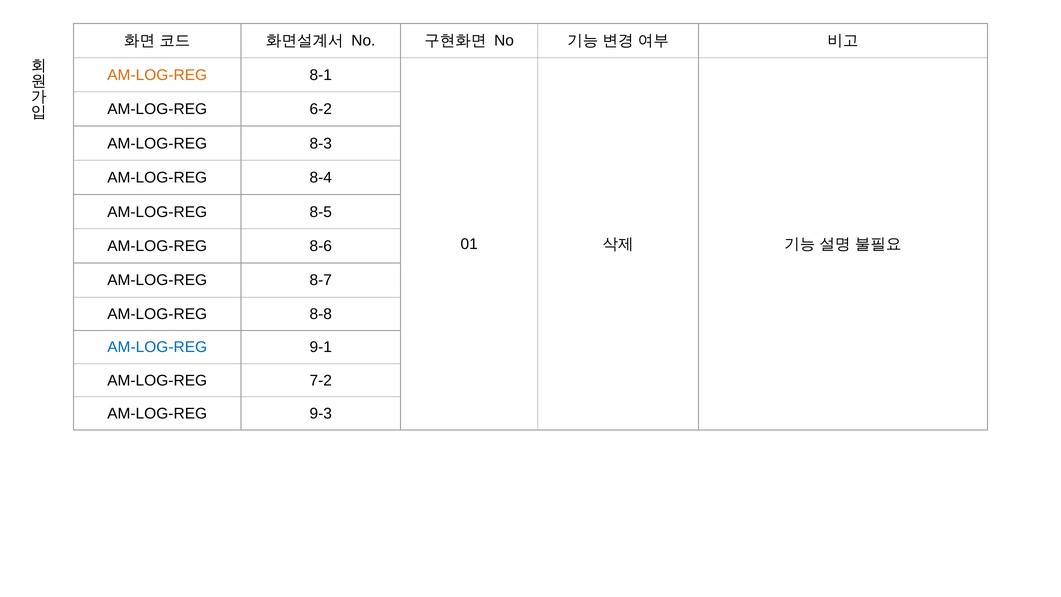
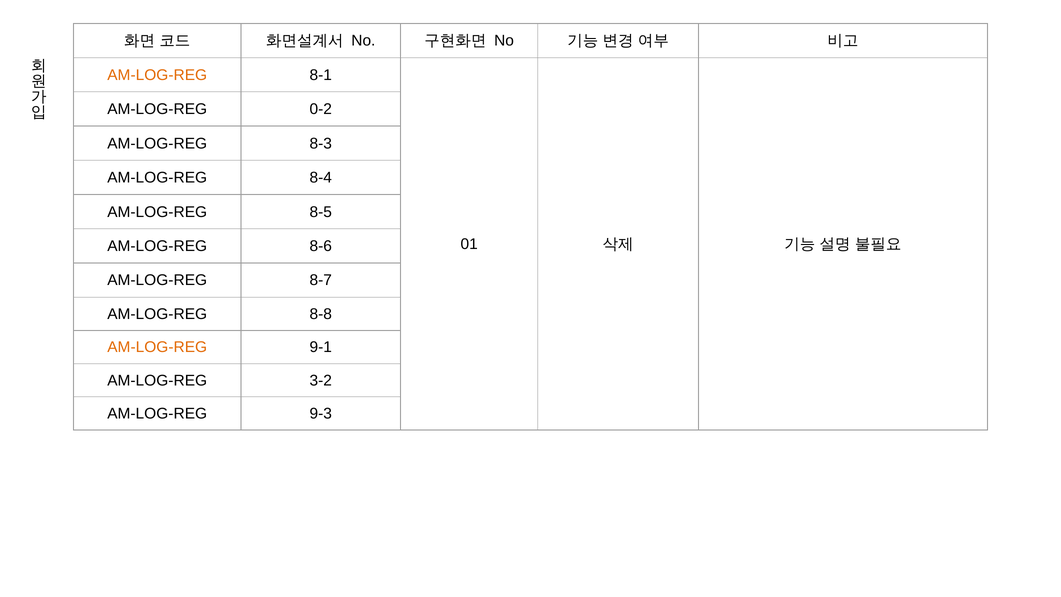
6-2: 6-2 -> 0-2
AM-LOG-REG at (157, 347) colour: blue -> orange
7-2: 7-2 -> 3-2
